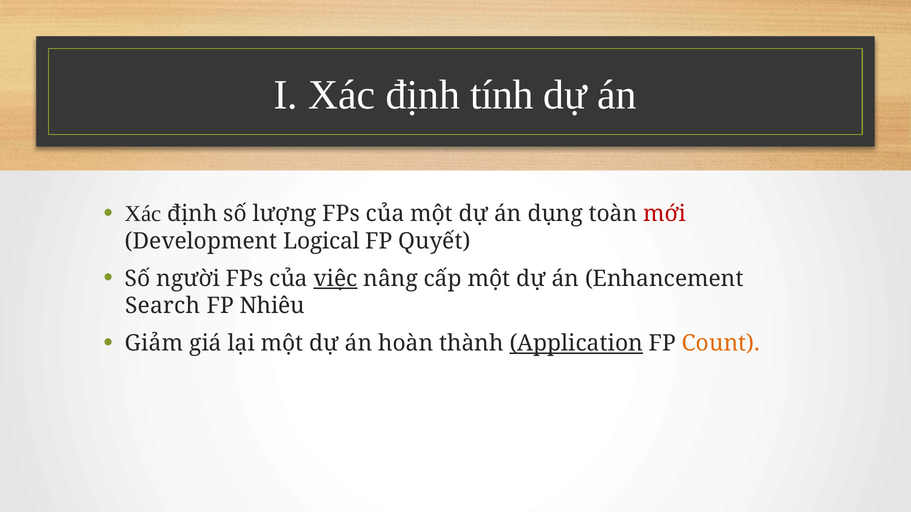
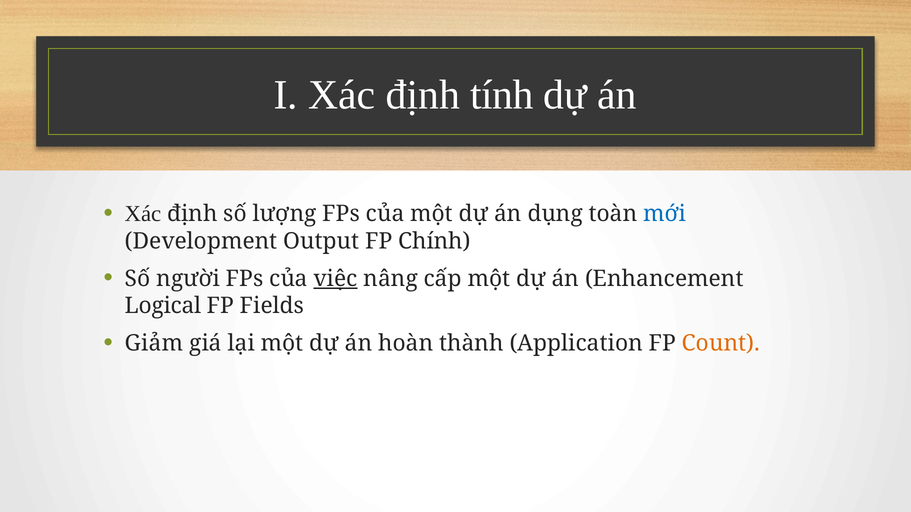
mới colour: red -> blue
Logical: Logical -> Output
Quyết: Quyết -> Chính
Search: Search -> Logical
Nhiêu: Nhiêu -> Fields
Application underline: present -> none
